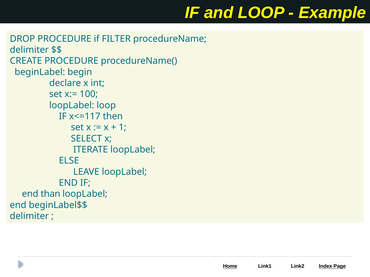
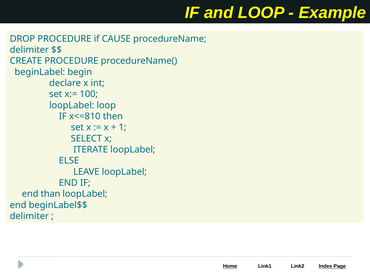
FILTER: FILTER -> CAUSE
x<=117: x<=117 -> x<=810
